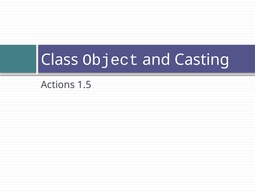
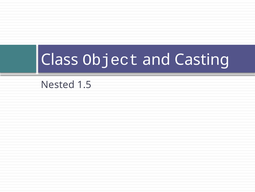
Actions: Actions -> Nested
